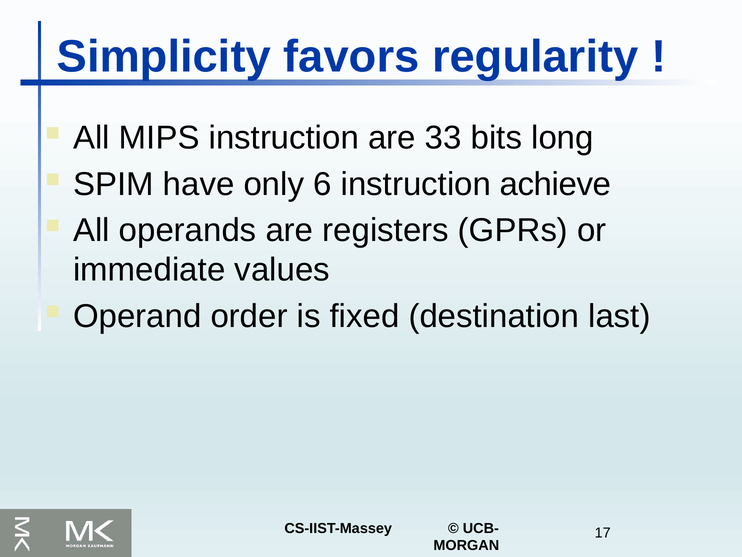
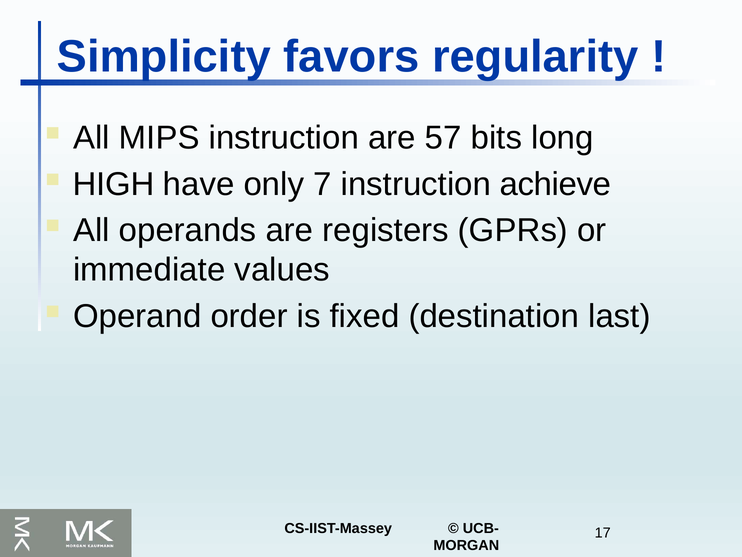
33: 33 -> 57
SPIM: SPIM -> HIGH
6: 6 -> 7
